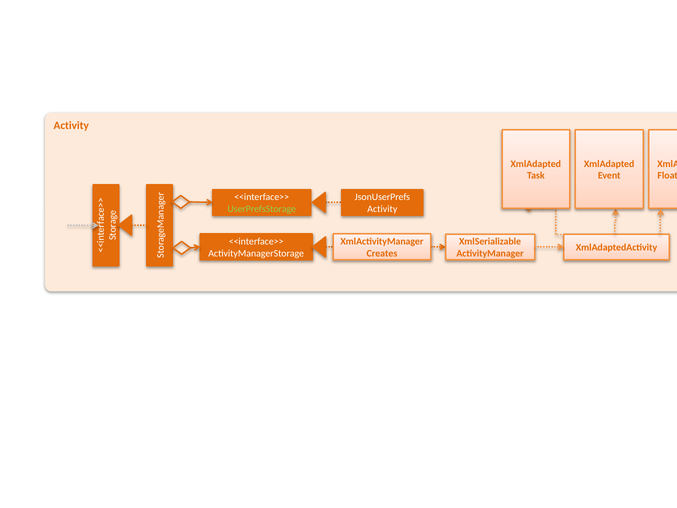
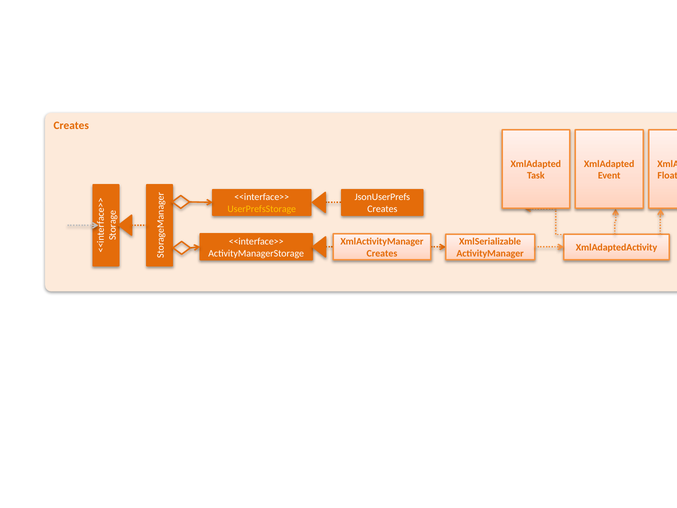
Activity at (71, 126): Activity -> Creates
UserPrefsStorage colour: light green -> yellow
Activity at (382, 209): Activity -> Creates
